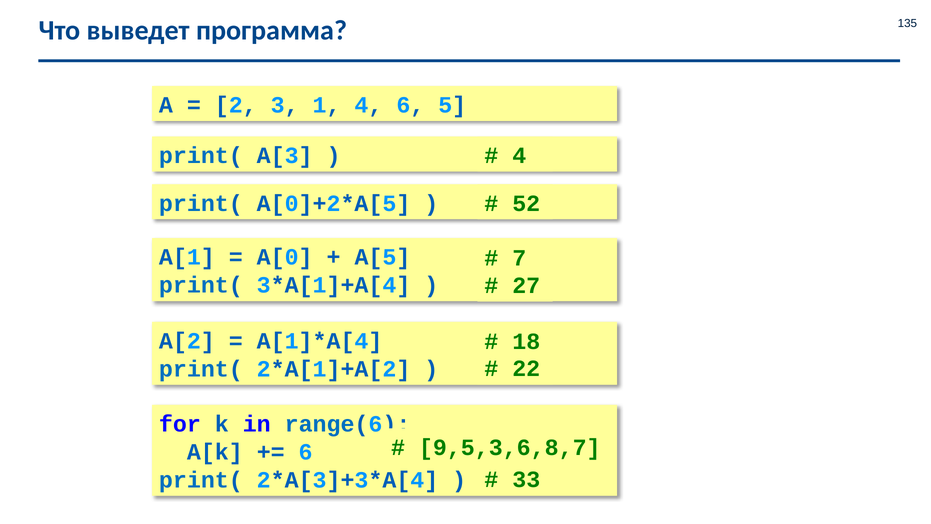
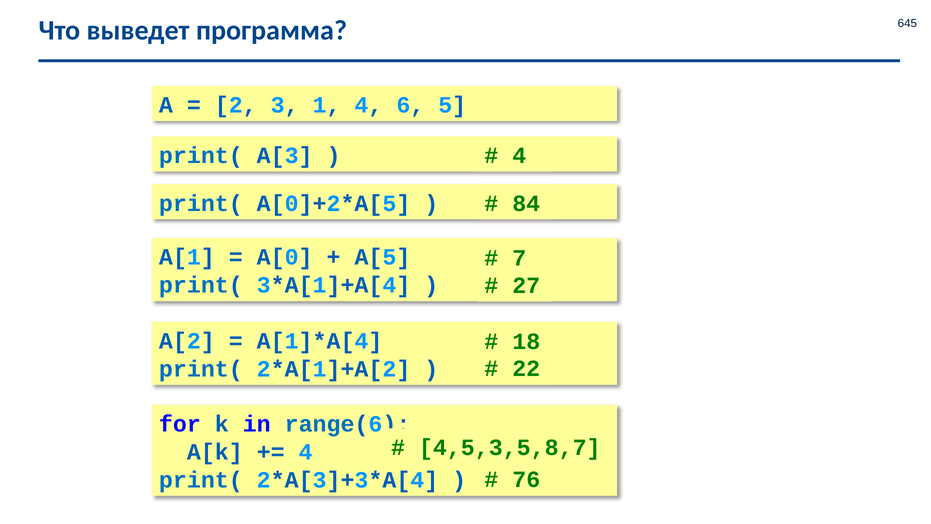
135: 135 -> 645
52: 52 -> 84
9,5,3,6,8,7: 9,5,3,6,8,7 -> 4,5,3,5,8,7
6 at (306, 452): 6 -> 4
33: 33 -> 76
